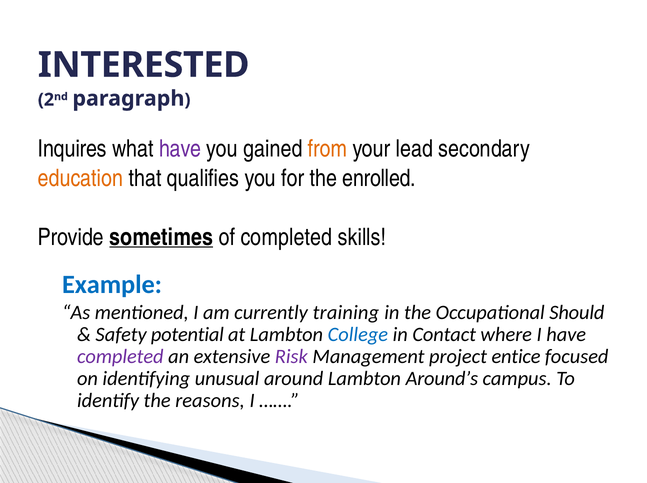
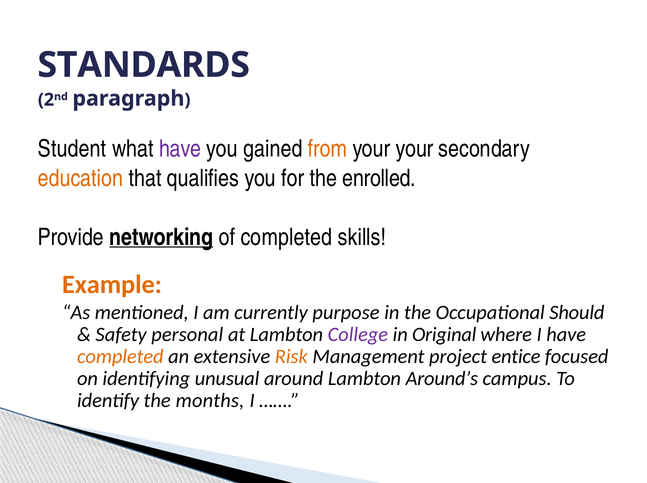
INTERESTED: INTERESTED -> STANDARDS
Inquires: Inquires -> Student
your lead: lead -> your
sometimes: sometimes -> networking
Example colour: blue -> orange
training: training -> purpose
potential: potential -> personal
College colour: blue -> purple
Contact: Contact -> Original
completed at (120, 357) colour: purple -> orange
Risk colour: purple -> orange
reasons: reasons -> months
